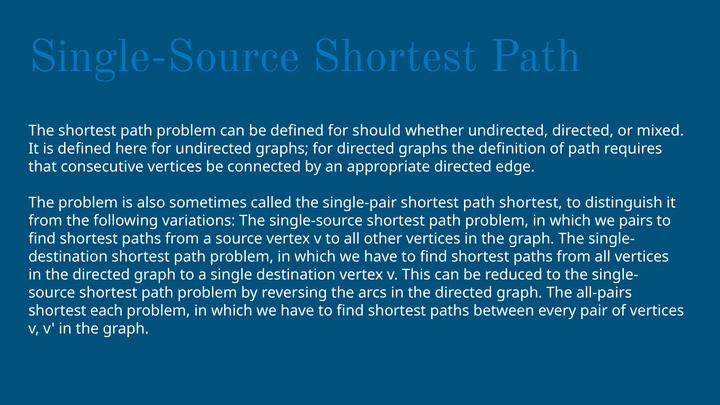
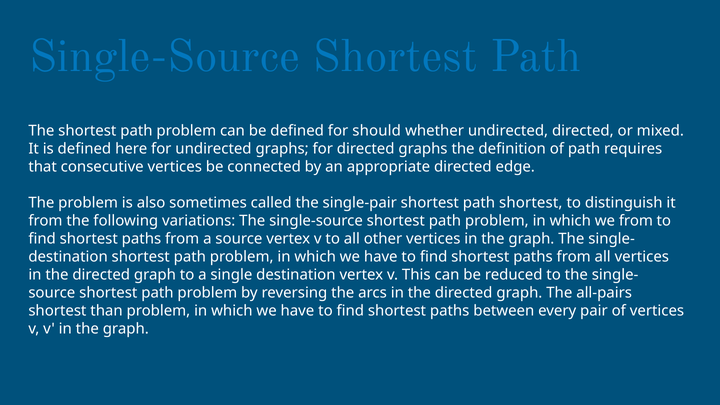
we pairs: pairs -> from
each: each -> than
